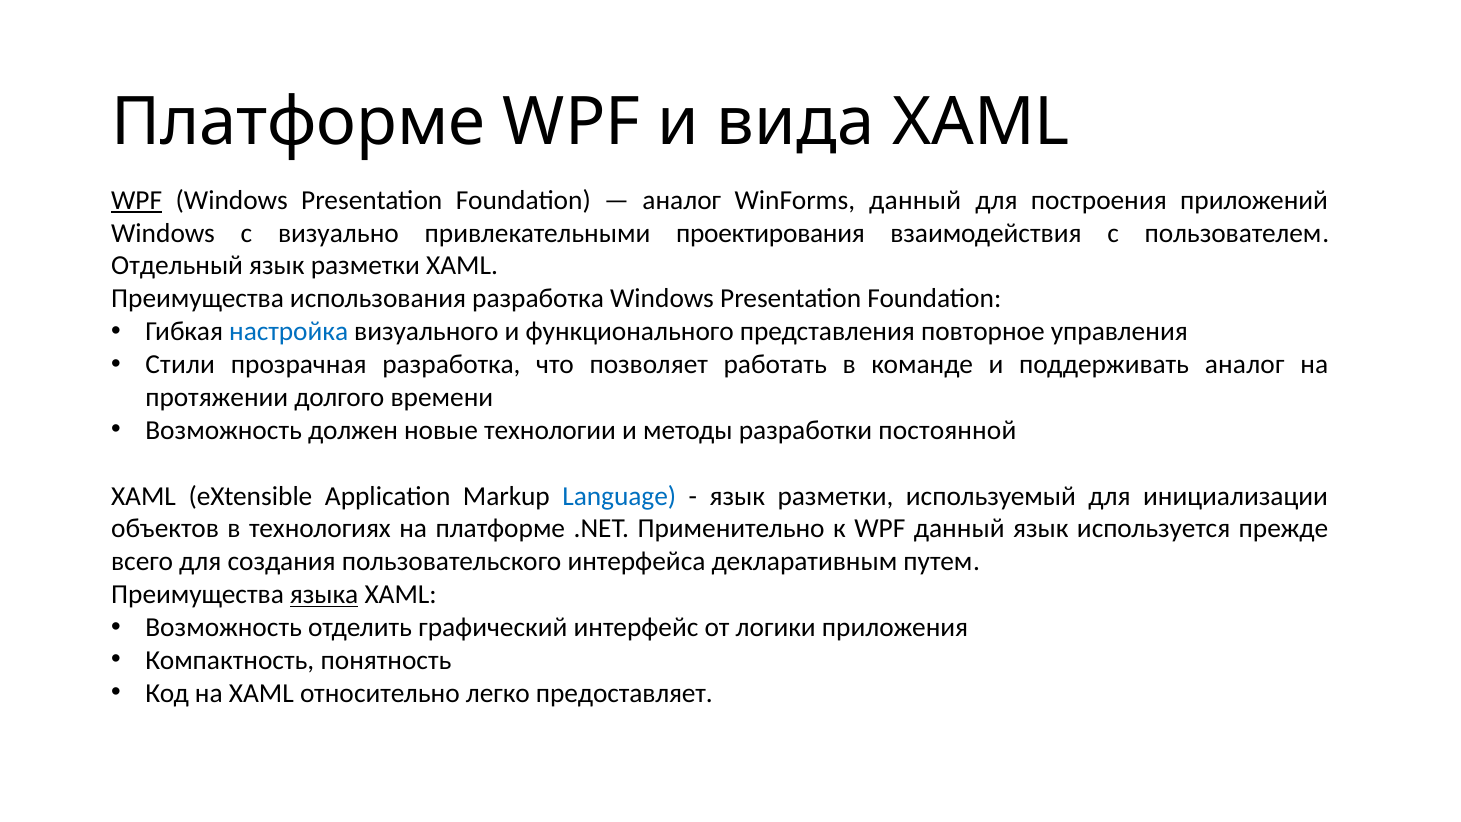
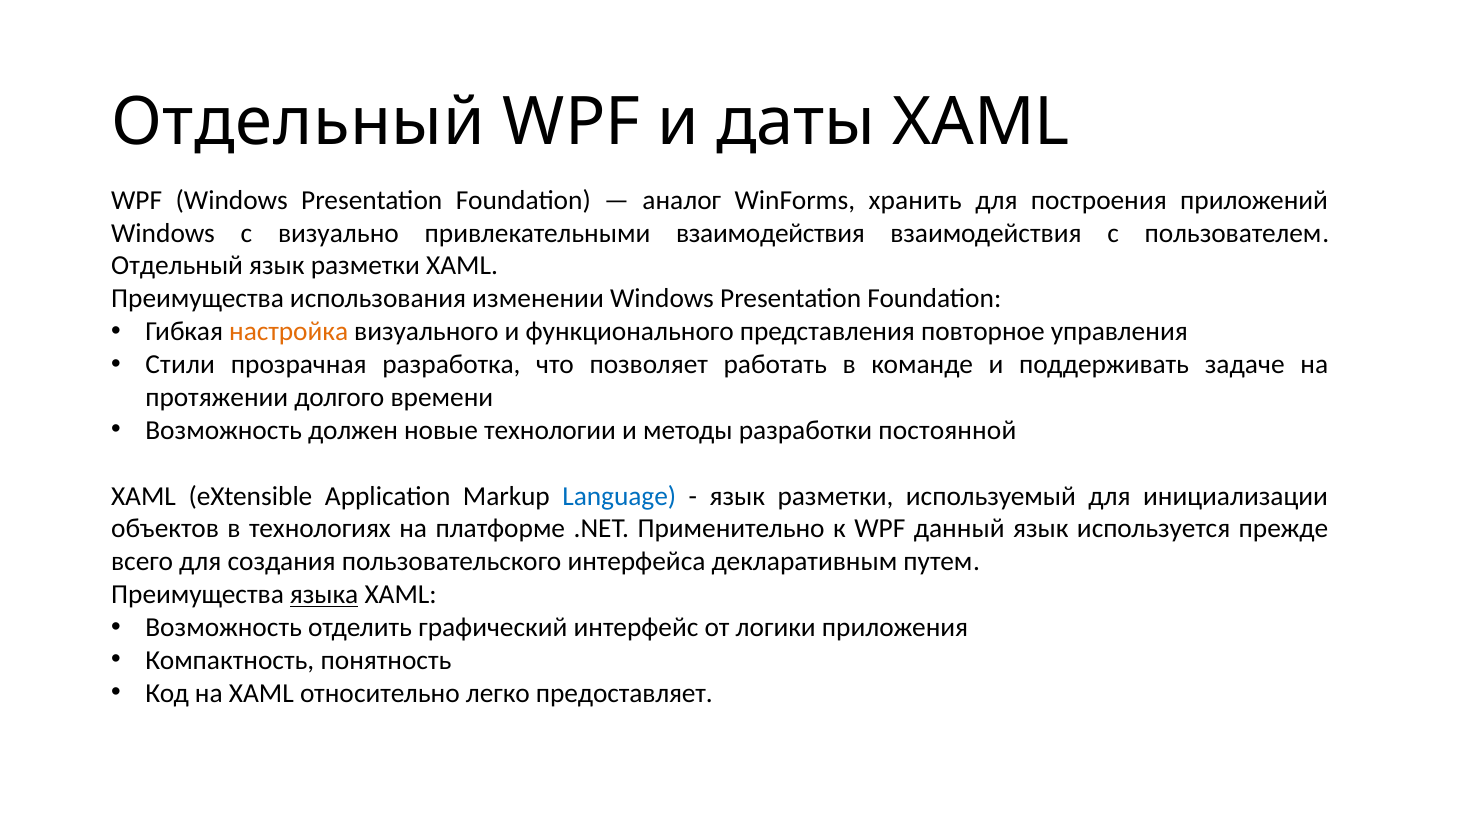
Платформе at (298, 123): Платформе -> Отдельный
вида: вида -> даты
WPF at (137, 200) underline: present -> none
WinForms данный: данный -> хранить
привлекательными проектирования: проектирования -> взаимодействия
использования разработка: разработка -> изменении
настройка colour: blue -> orange
поддерживать аналог: аналог -> задаче
